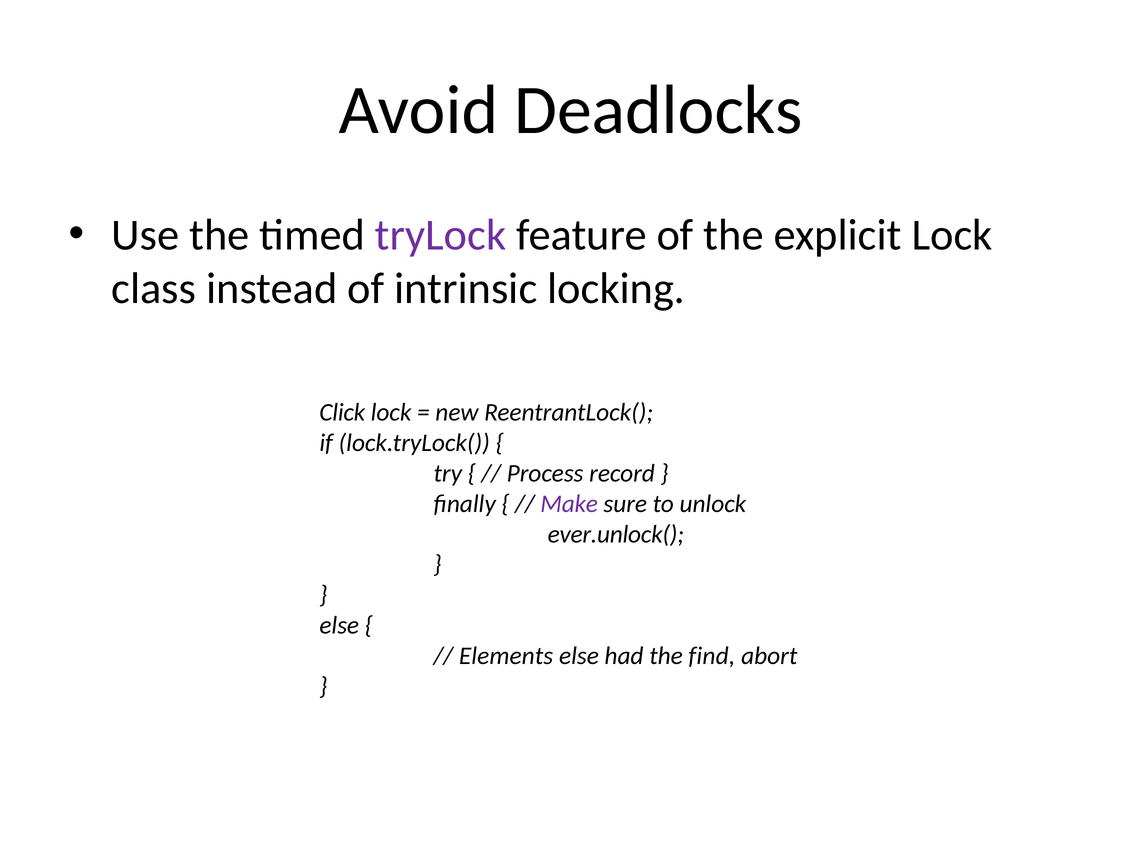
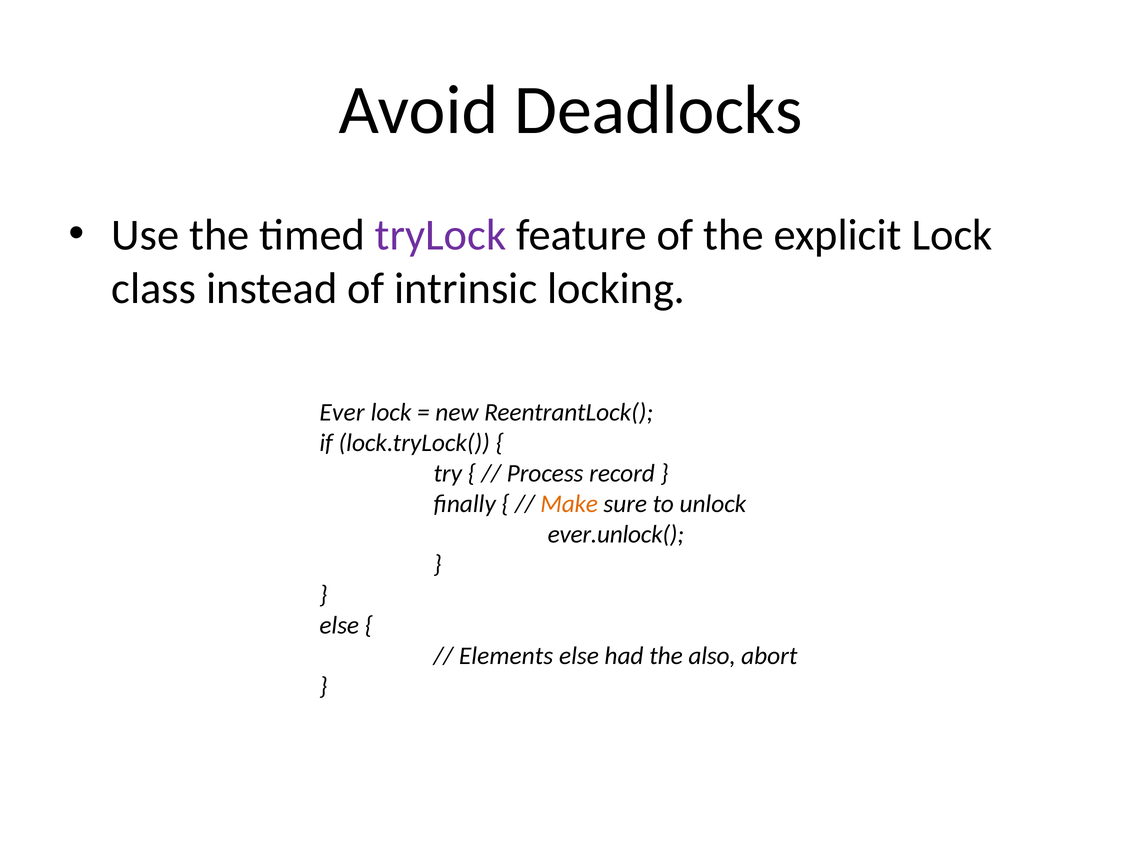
Click: Click -> Ever
Make colour: purple -> orange
find: find -> also
